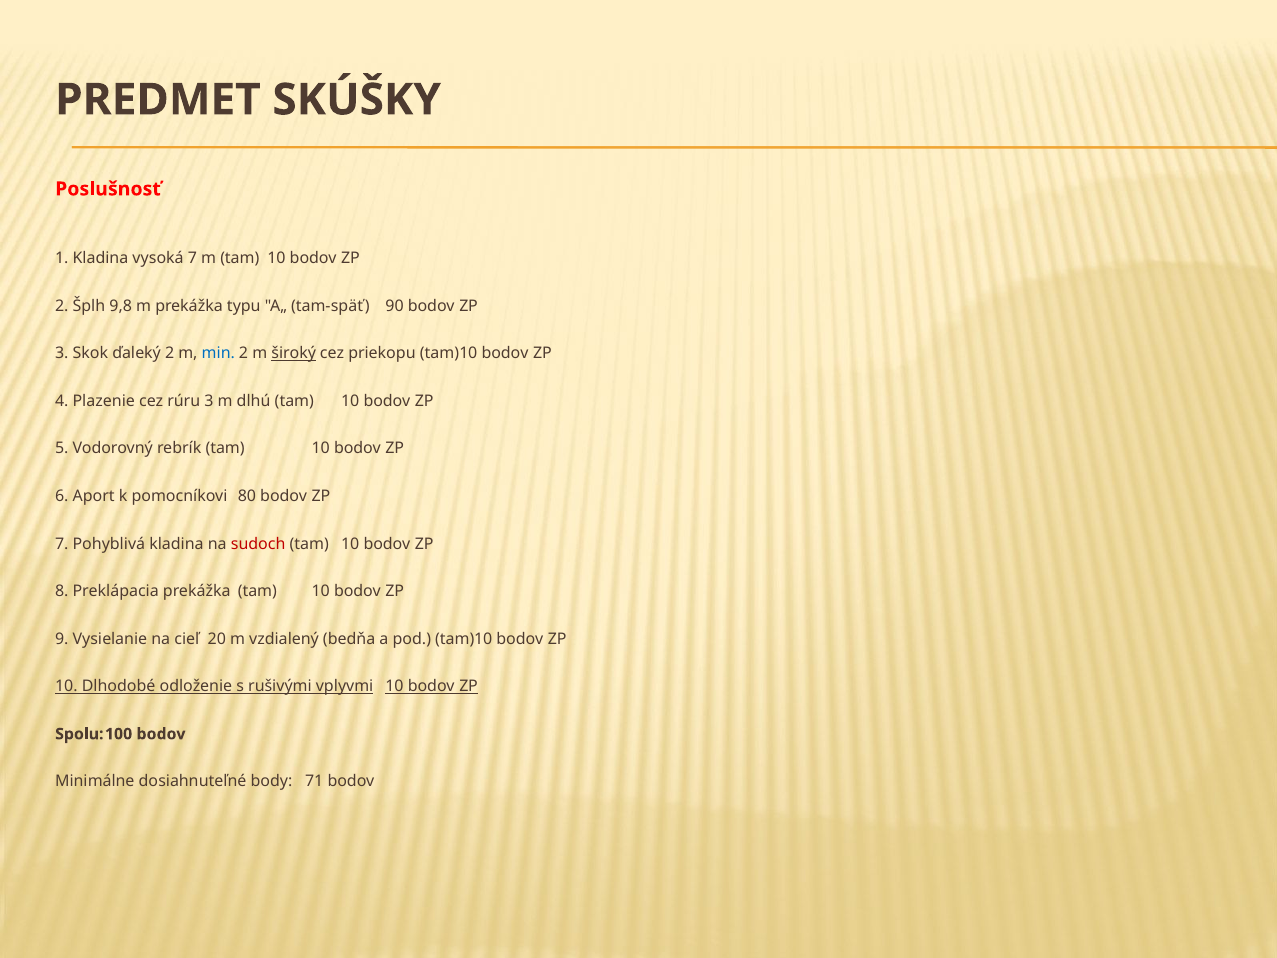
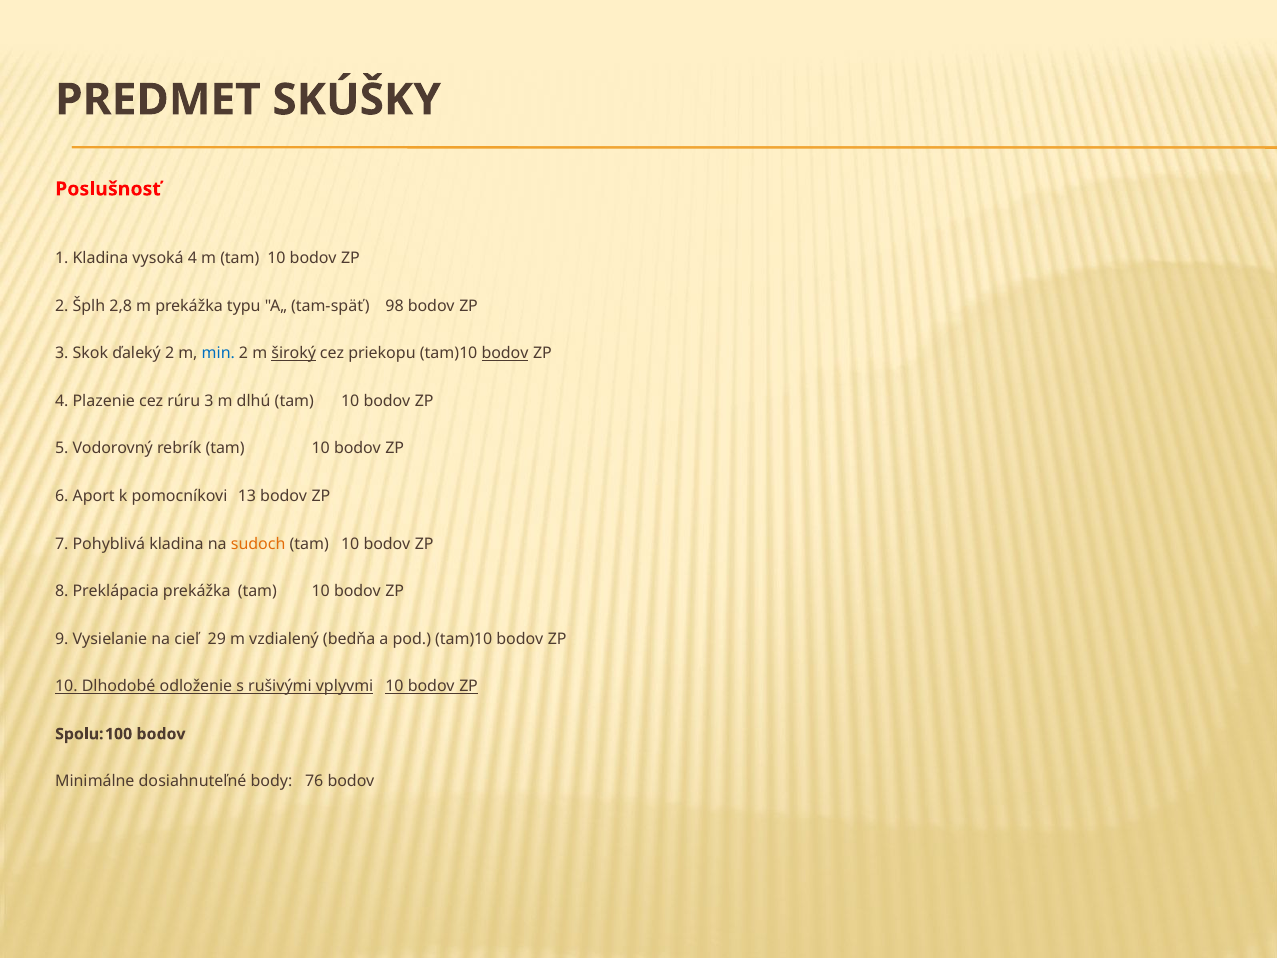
vysoká 7: 7 -> 4
9,8: 9,8 -> 2,8
90: 90 -> 98
bodov at (505, 353) underline: none -> present
80: 80 -> 13
sudoch colour: red -> orange
20: 20 -> 29
71: 71 -> 76
